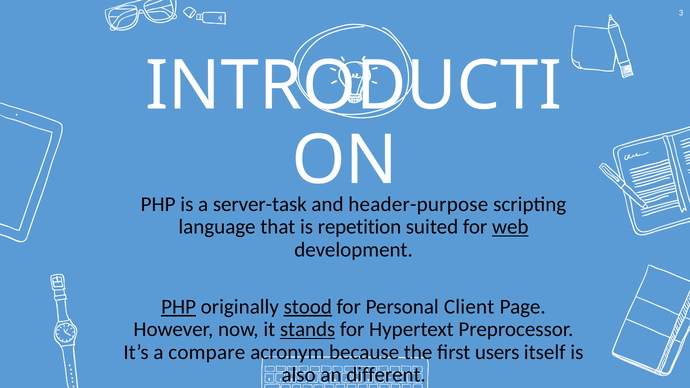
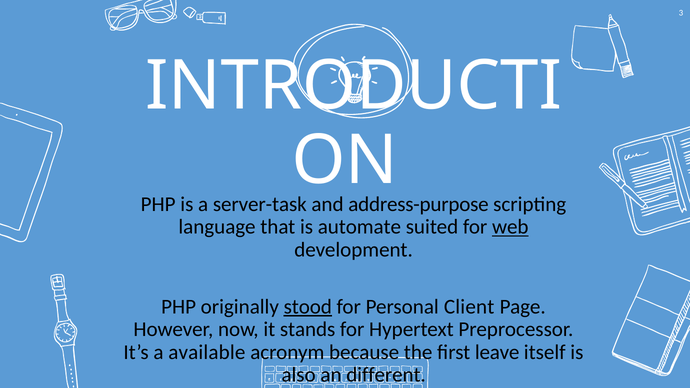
header-purpose: header-purpose -> address-purpose
repetition: repetition -> automate
PHP at (179, 307) underline: present -> none
stands underline: present -> none
compare: compare -> available
users: users -> leave
